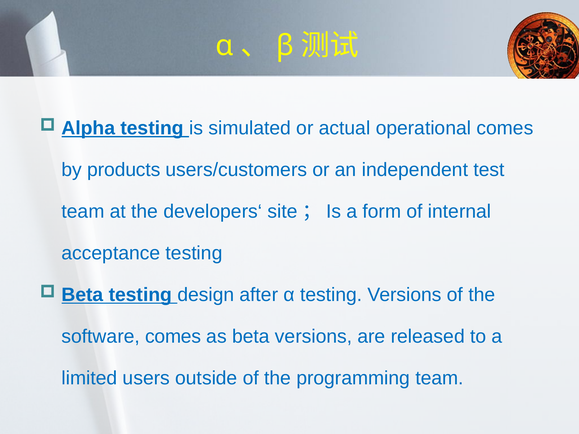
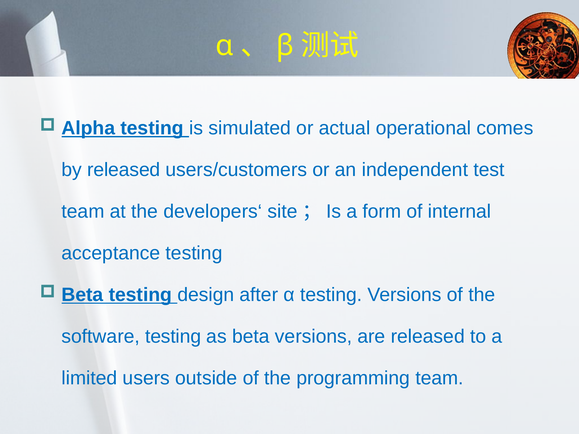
by products: products -> released
software comes: comes -> testing
